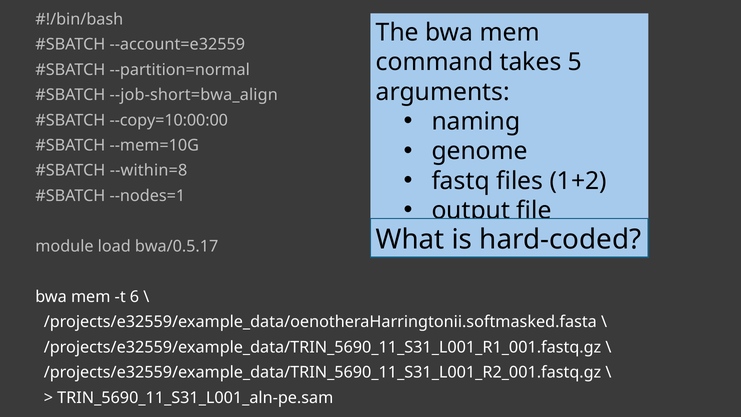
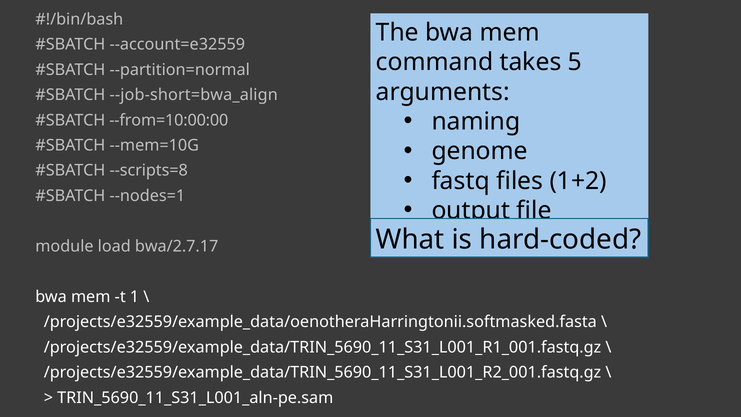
--copy=10:00:00: --copy=10:00:00 -> --from=10:00:00
--within=8: --within=8 -> --scripts=8
bwa/0.5.17: bwa/0.5.17 -> bwa/2.7.17
6: 6 -> 1
